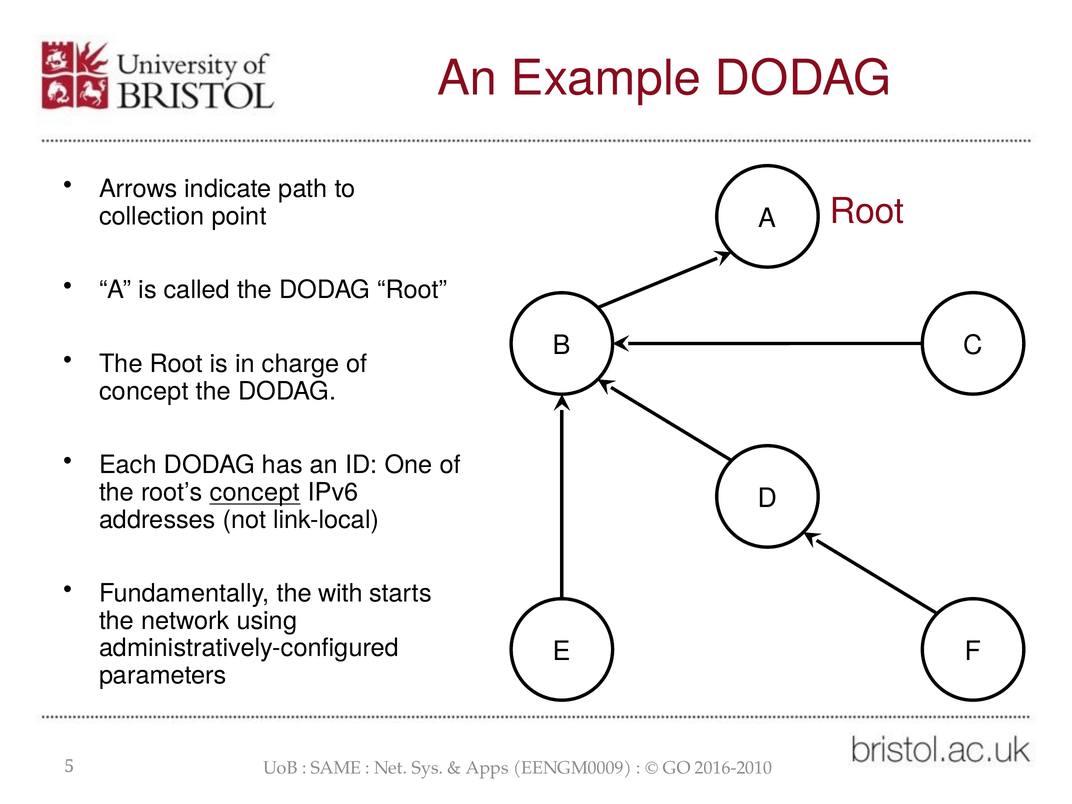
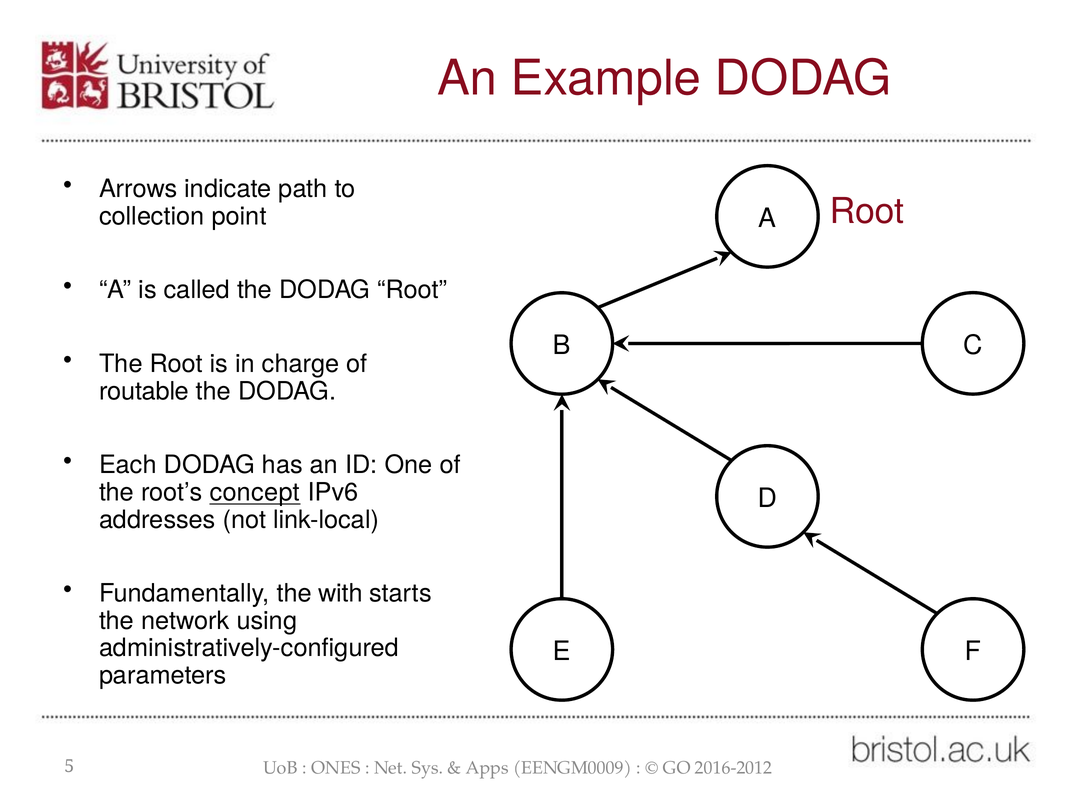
concept at (144, 391): concept -> routable
SAME: SAME -> ONES
2016-2010: 2016-2010 -> 2016-2012
